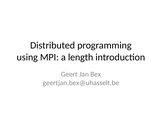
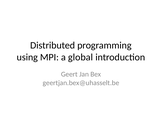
length: length -> global
